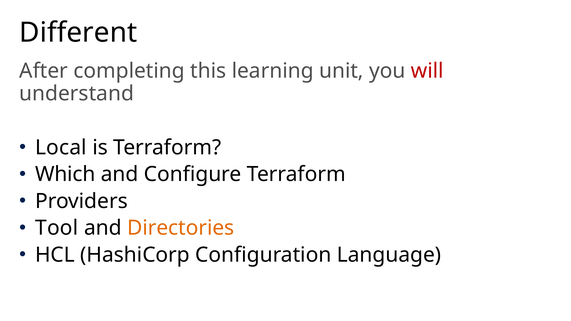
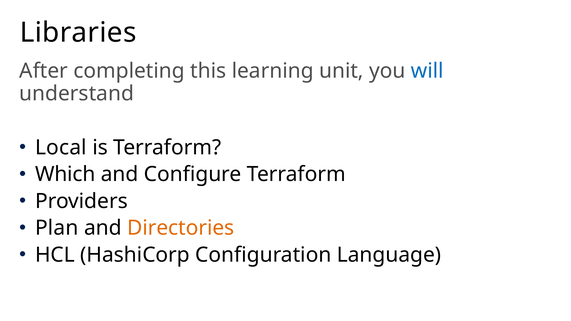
Different: Different -> Libraries
will colour: red -> blue
Tool: Tool -> Plan
